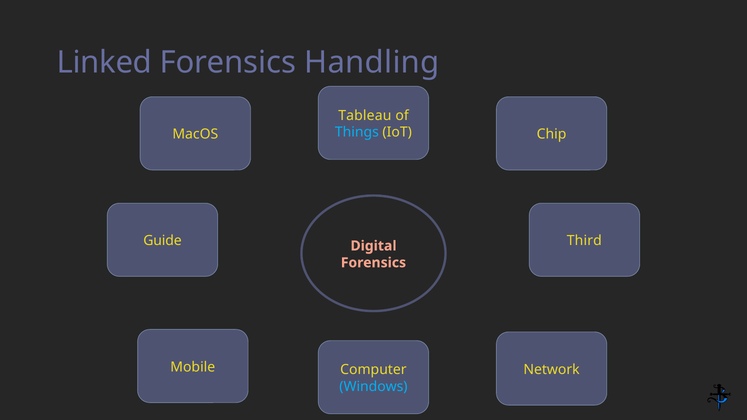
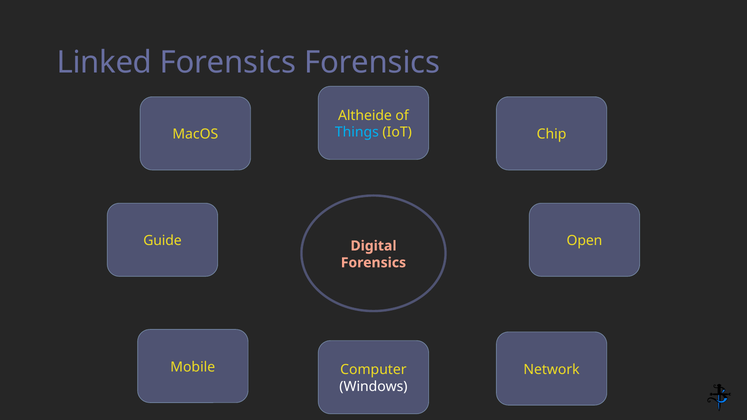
Forensics Handling: Handling -> Forensics
Tableau: Tableau -> Altheide
Third: Third -> Open
Windows colour: light blue -> white
